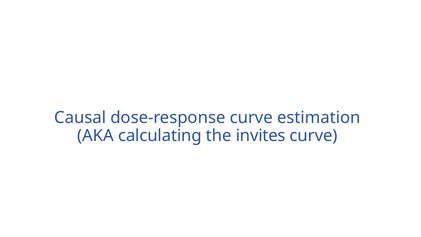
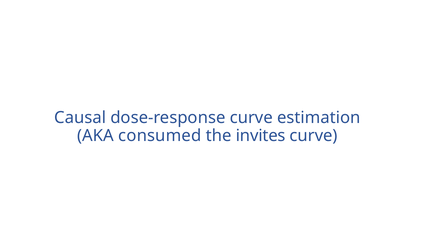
calculating: calculating -> consumed
